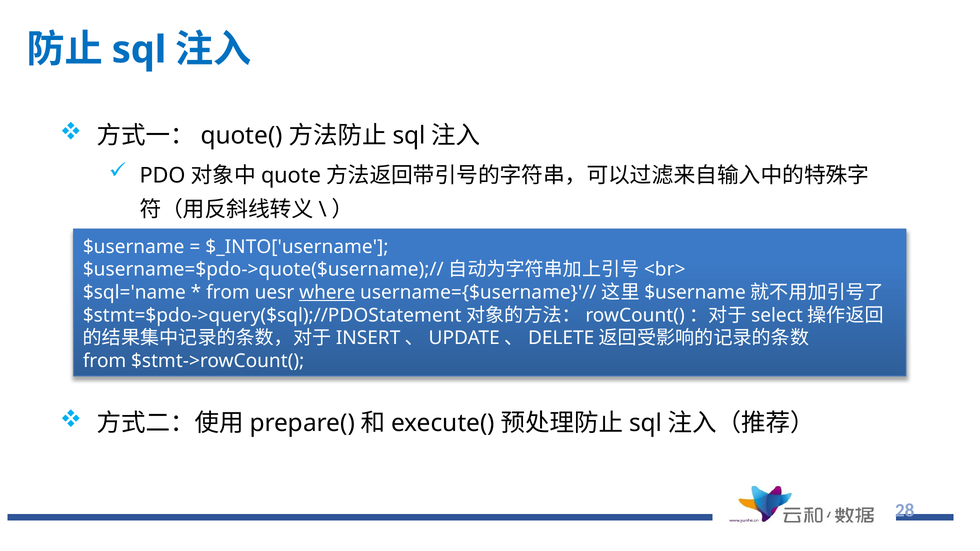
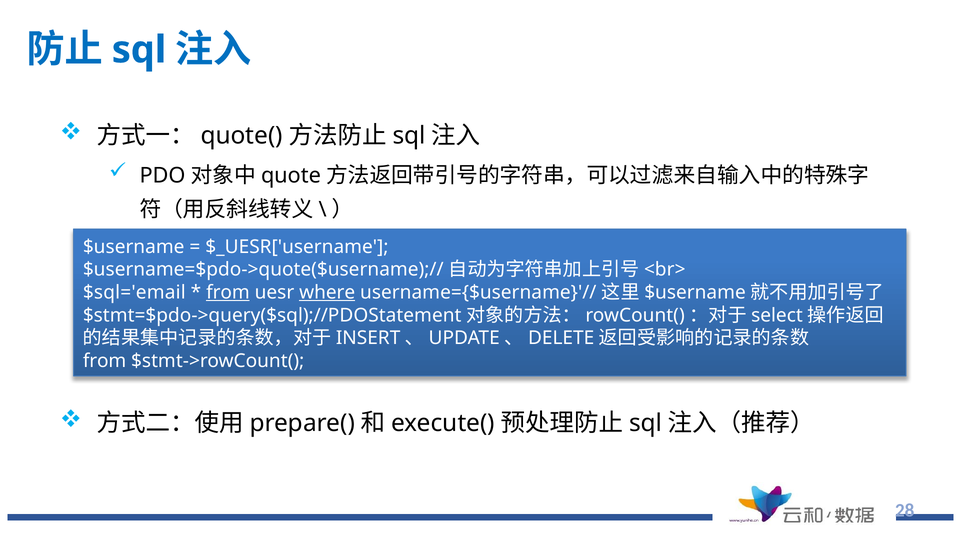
$_INTO['username: $_INTO['username -> $_UESR['username
$sql='name: $sql='name -> $sql='email
from at (228, 293) underline: none -> present
